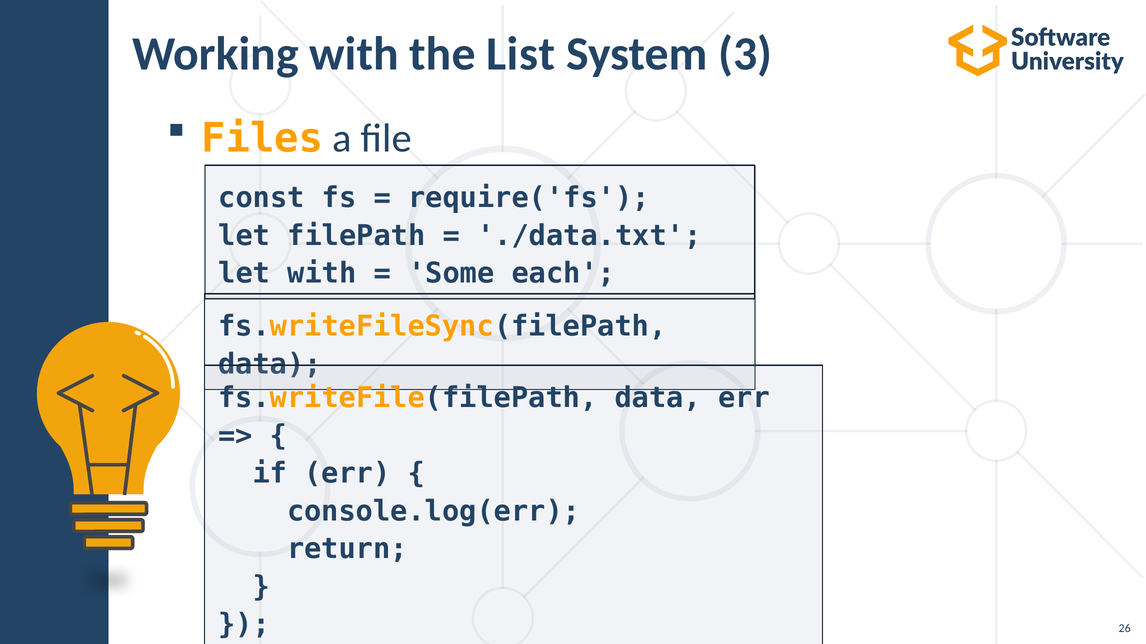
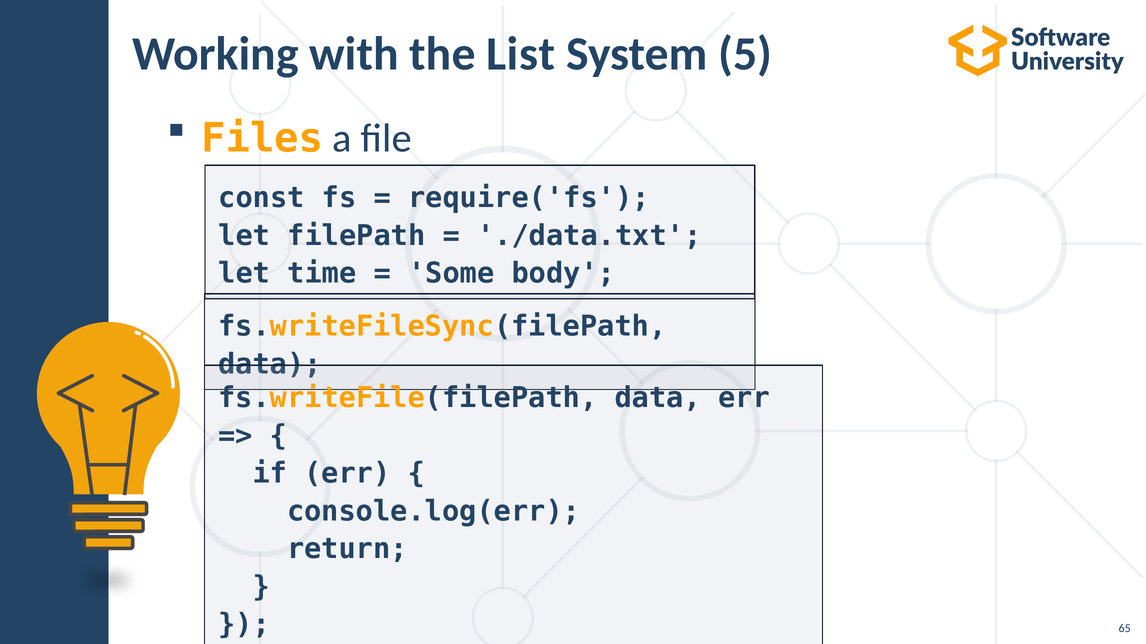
3: 3 -> 5
let with: with -> time
each: each -> body
26: 26 -> 65
